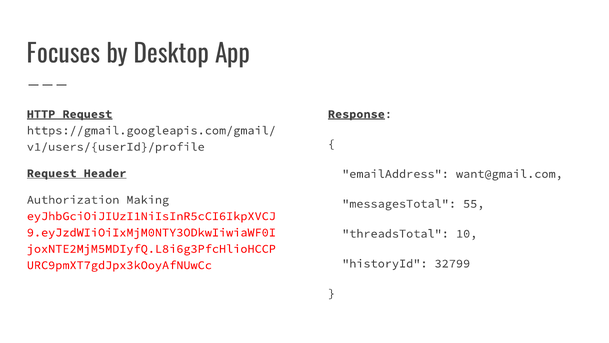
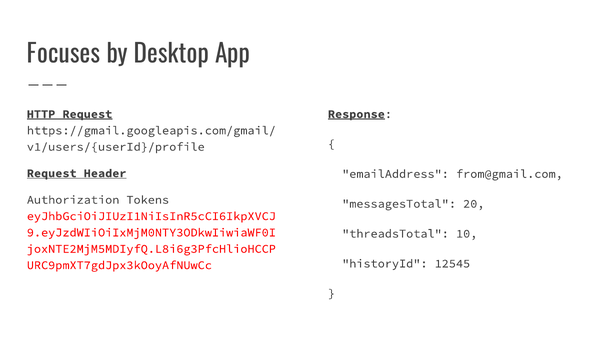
want@gmail.com: want@gmail.com -> from@gmail.com
Making: Making -> Tokens
55: 55 -> 20
32799: 32799 -> 12545
